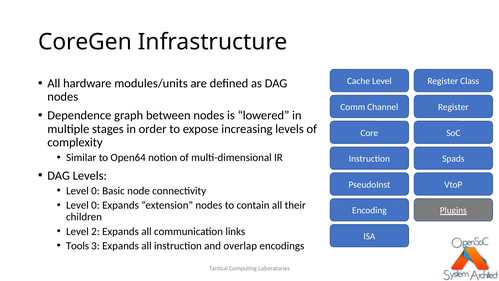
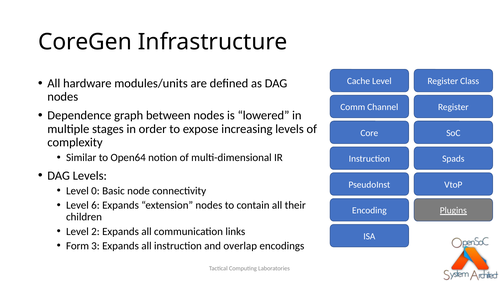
0 at (95, 205): 0 -> 6
Tools: Tools -> Form
